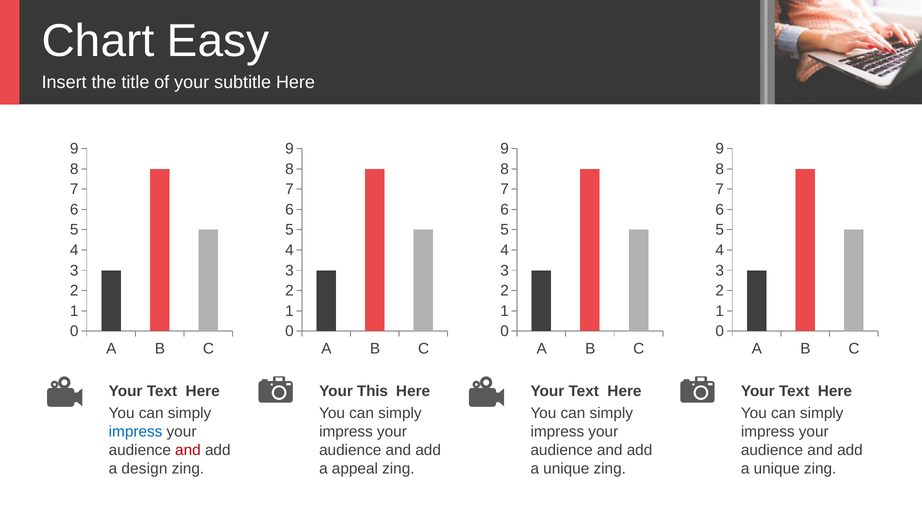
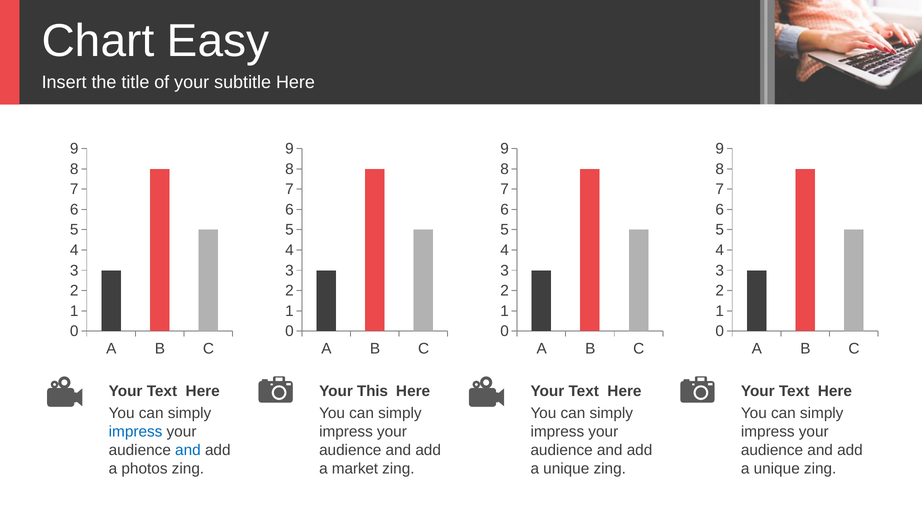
and at (188, 450) colour: red -> blue
design: design -> photos
appeal: appeal -> market
